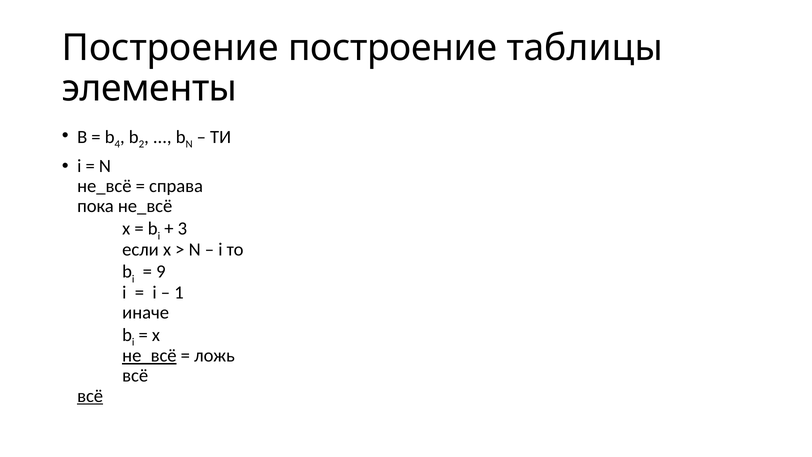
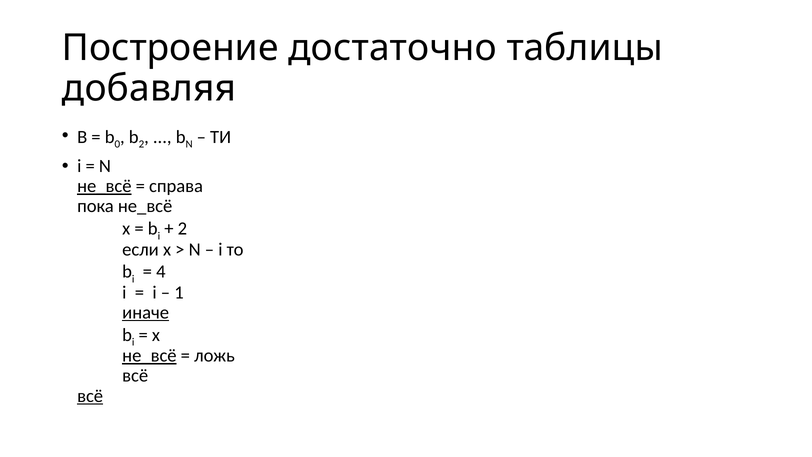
Построение построение: построение -> достаточно
элементы: элементы -> добавляя
4: 4 -> 0
не_всё at (104, 186) underline: none -> present
3 at (182, 229): 3 -> 2
9: 9 -> 4
иначе underline: none -> present
